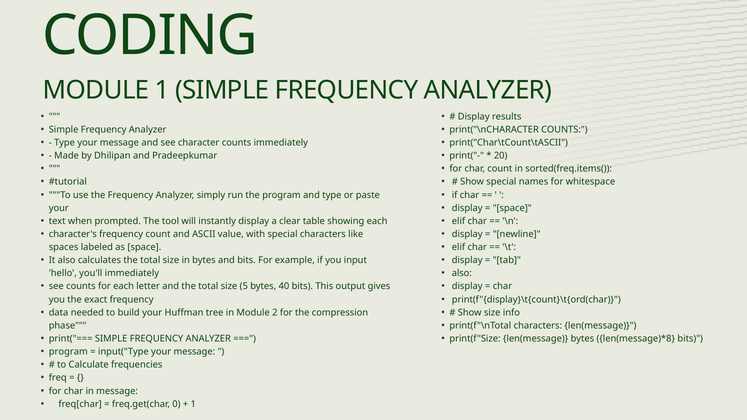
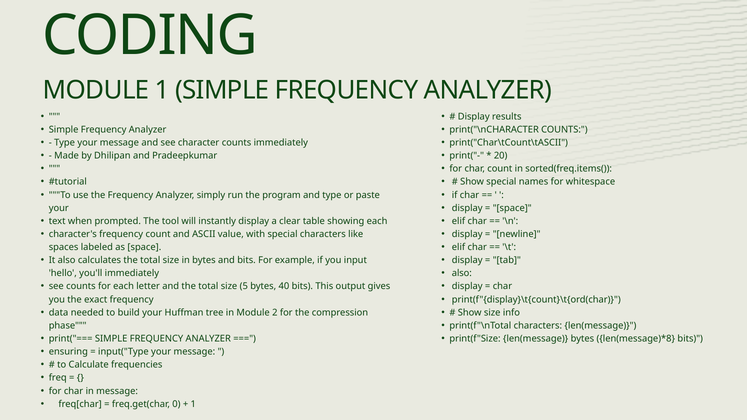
program at (68, 352): program -> ensuring
